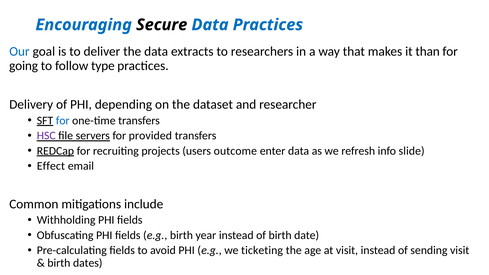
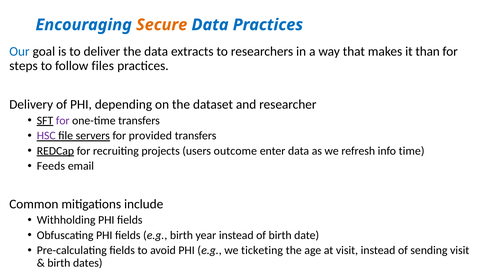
Secure colour: black -> orange
going: going -> steps
type: type -> files
for at (63, 121) colour: blue -> purple
slide: slide -> time
Effect: Effect -> Feeds
